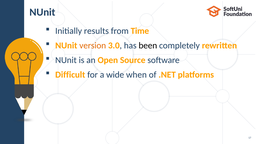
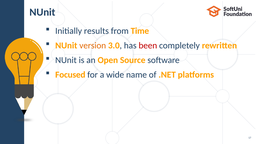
been colour: black -> red
Difficult: Difficult -> Focused
when: when -> name
